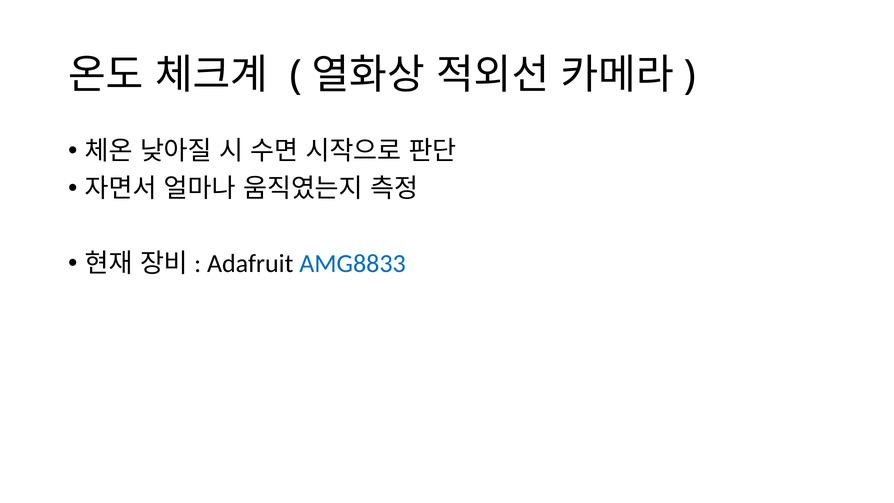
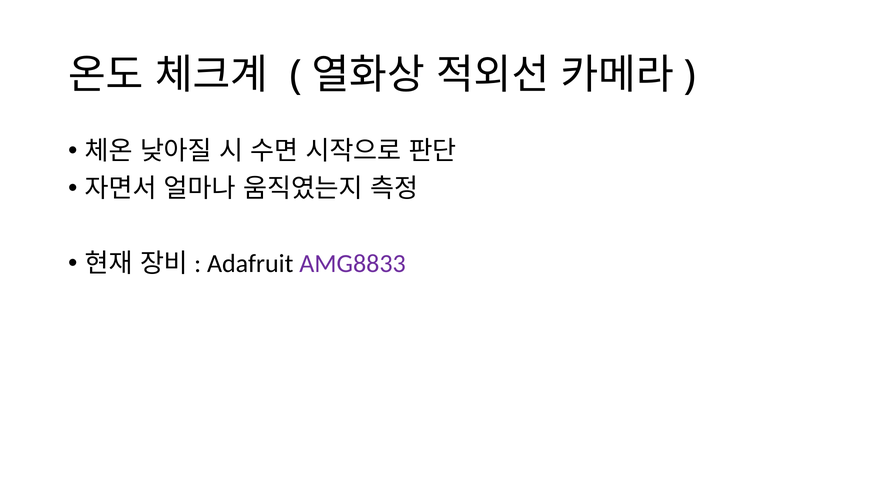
AMG8833 colour: blue -> purple
